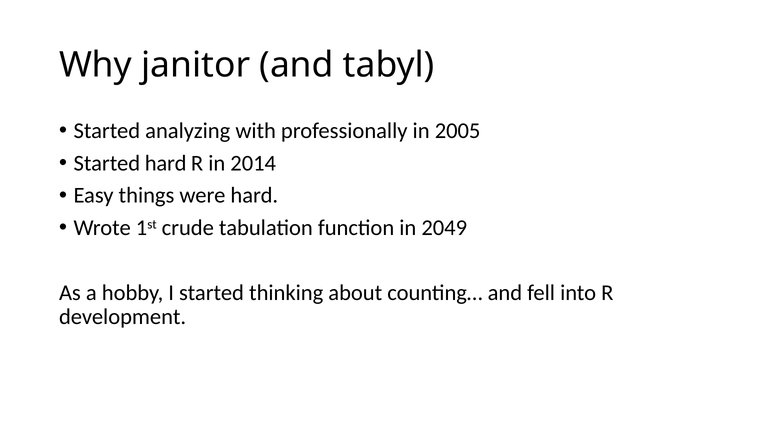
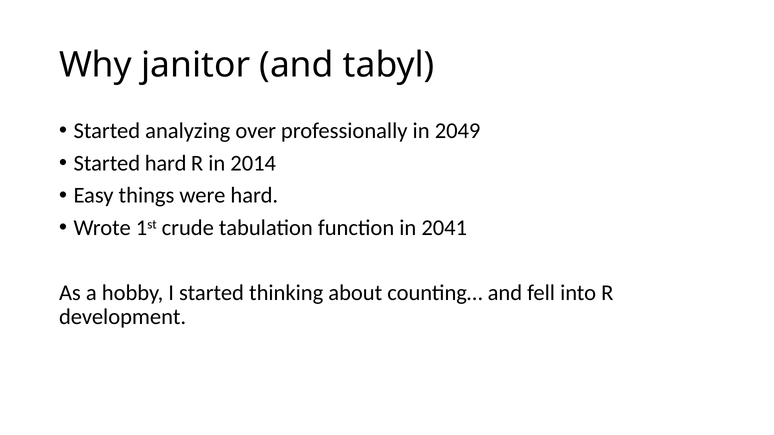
with: with -> over
2005: 2005 -> 2049
2049: 2049 -> 2041
